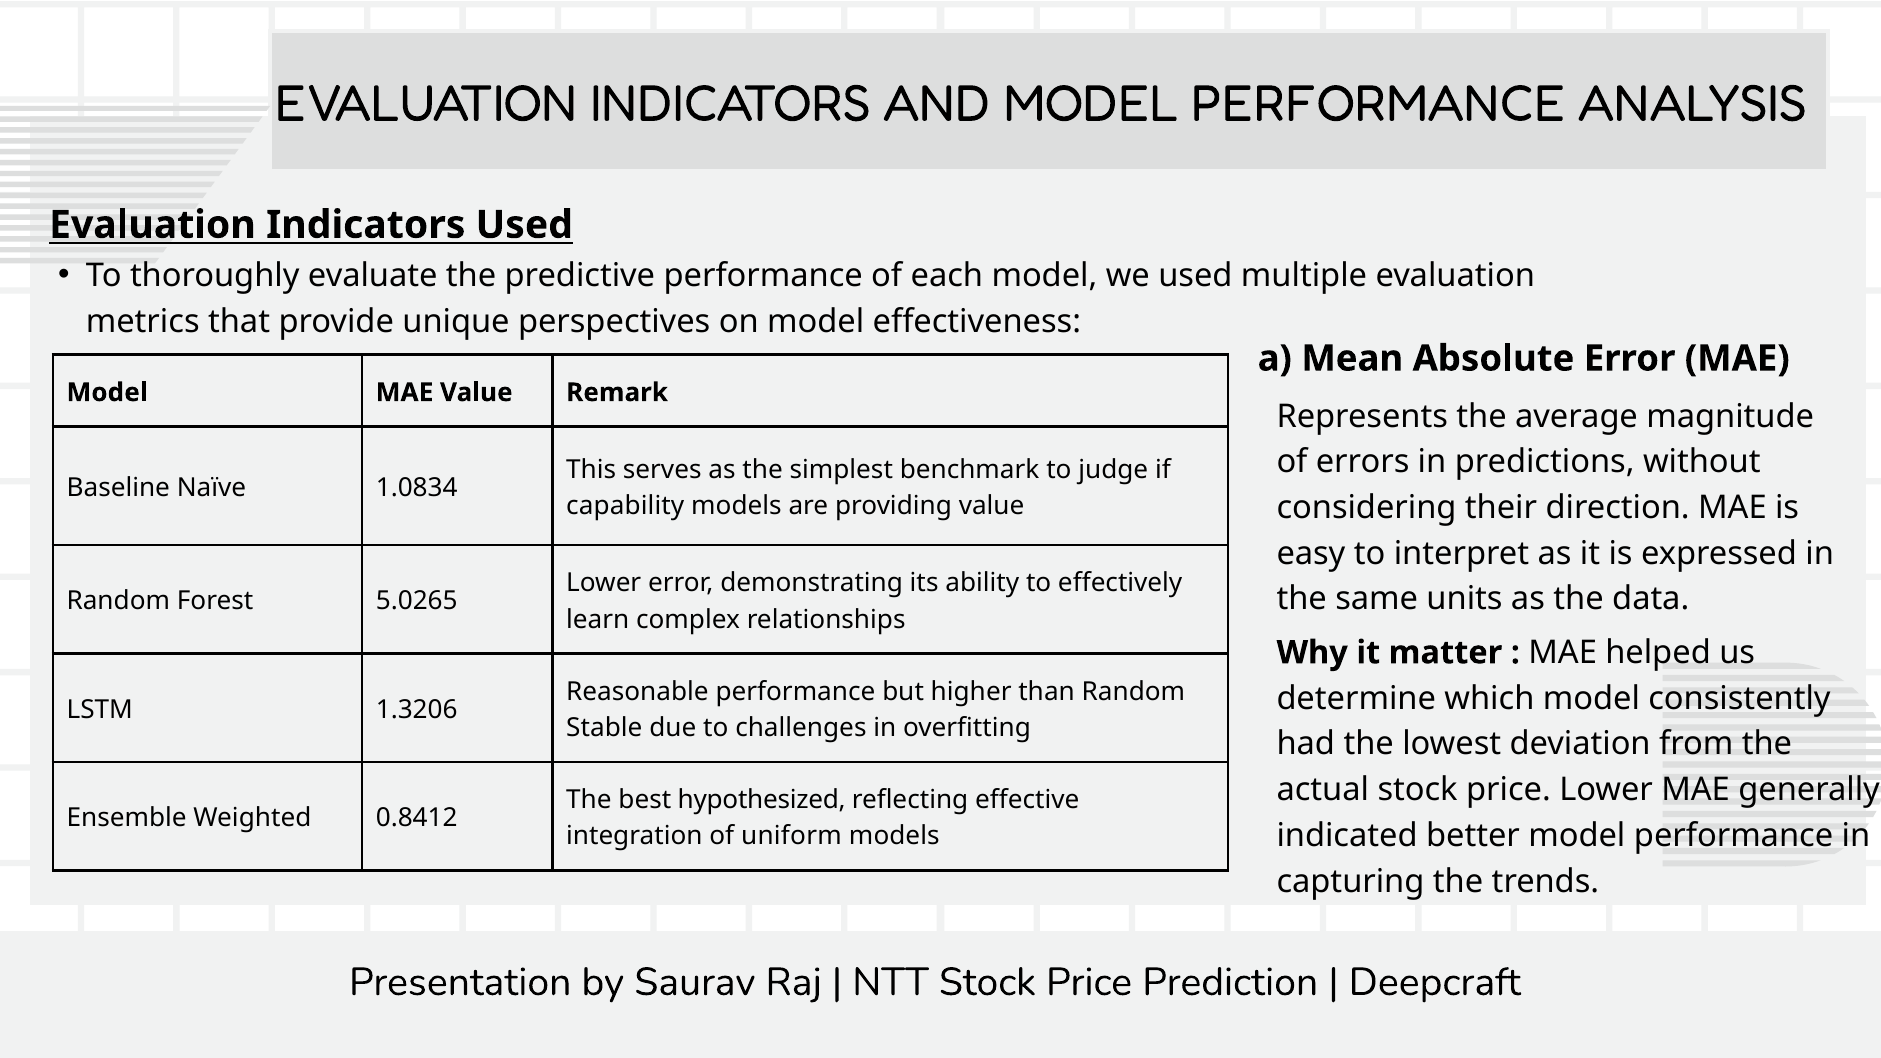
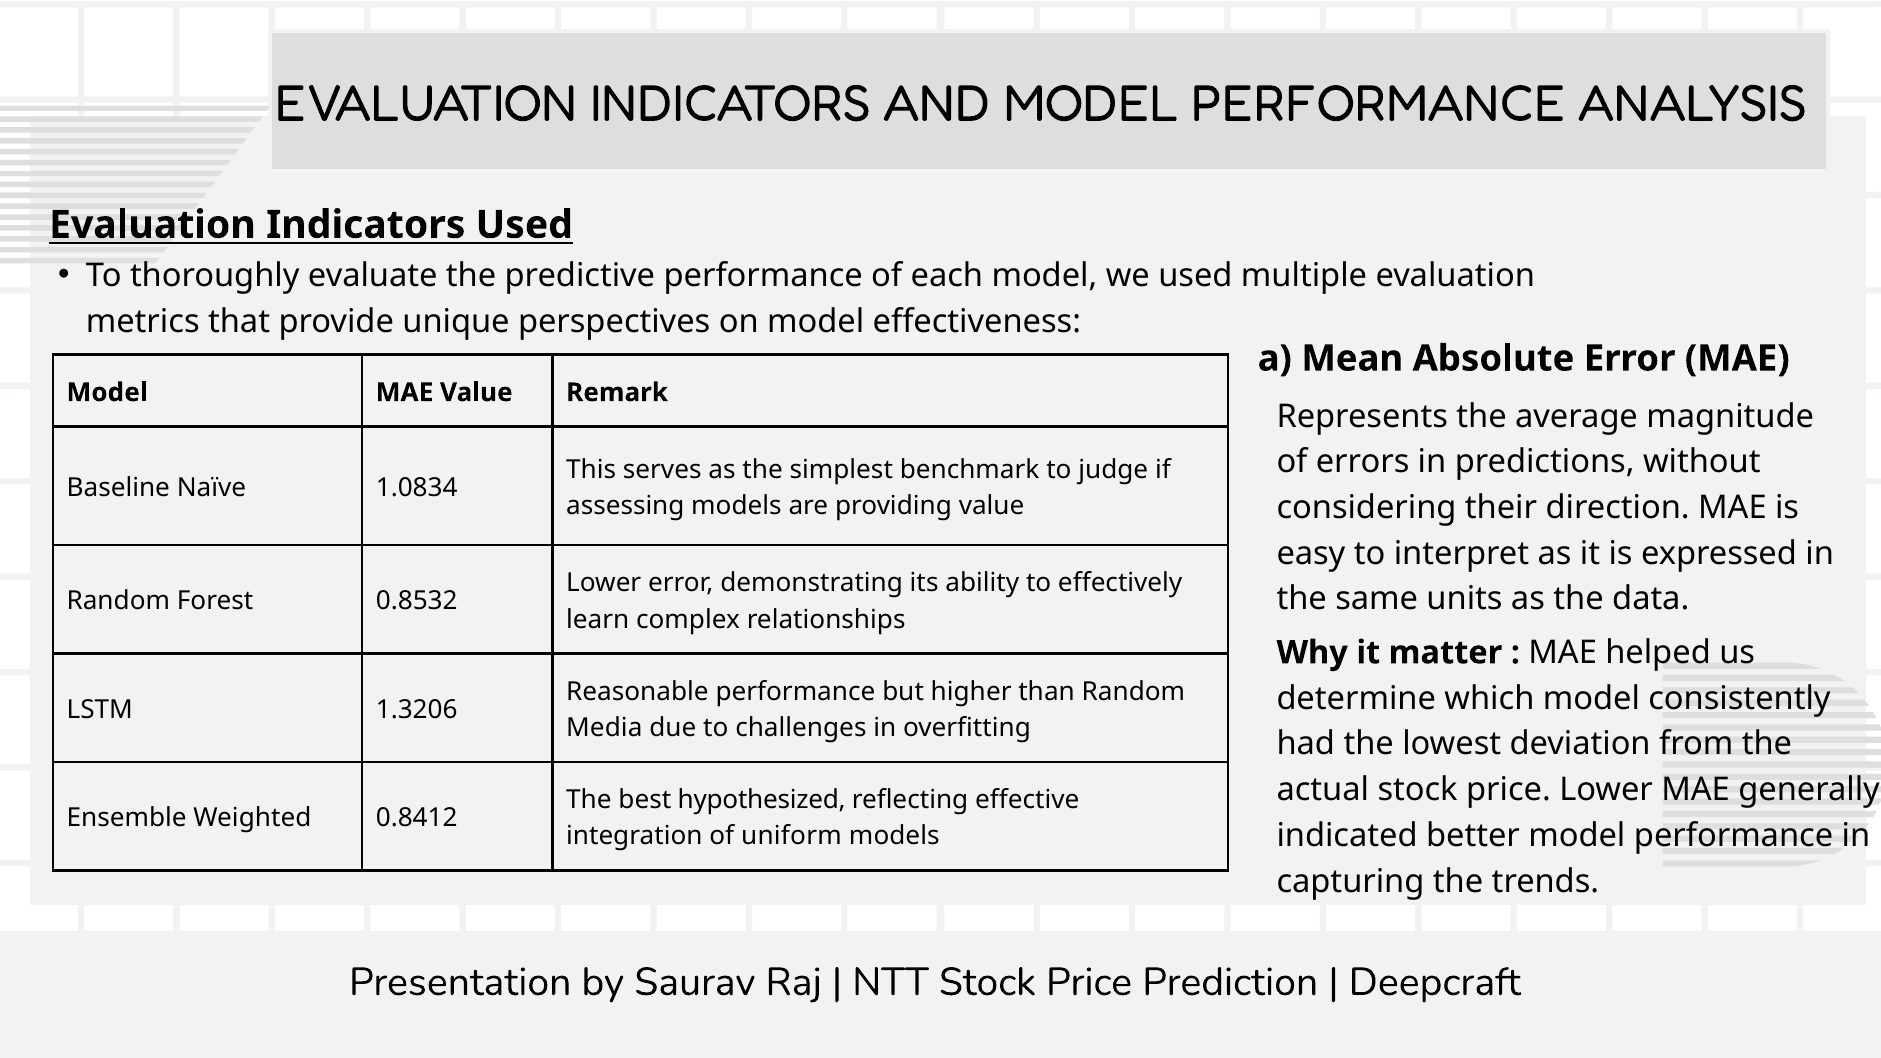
capability: capability -> assessing
5.0265: 5.0265 -> 0.8532
Stable: Stable -> Media
